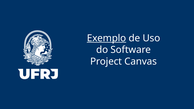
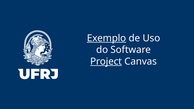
Project underline: none -> present
